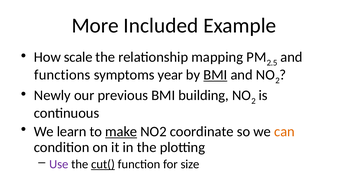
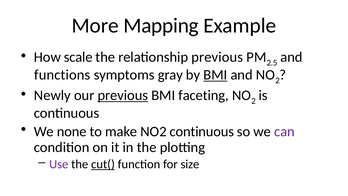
Included: Included -> Mapping
relationship mapping: mapping -> previous
year: year -> gray
previous at (123, 95) underline: none -> present
building: building -> faceting
learn: learn -> none
make underline: present -> none
NO2 coordinate: coordinate -> continuous
can colour: orange -> purple
